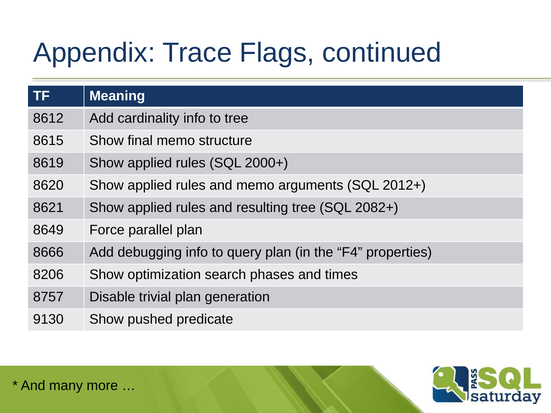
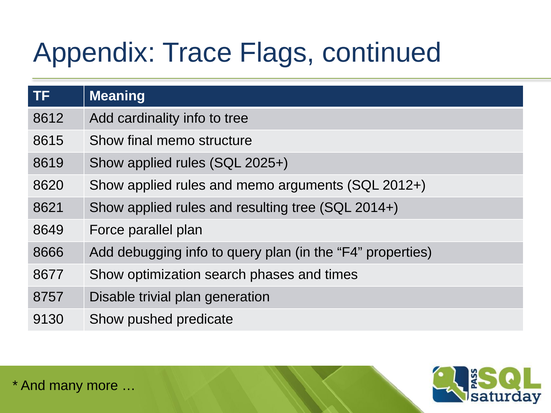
2000+: 2000+ -> 2025+
2082+: 2082+ -> 2014+
8206: 8206 -> 8677
